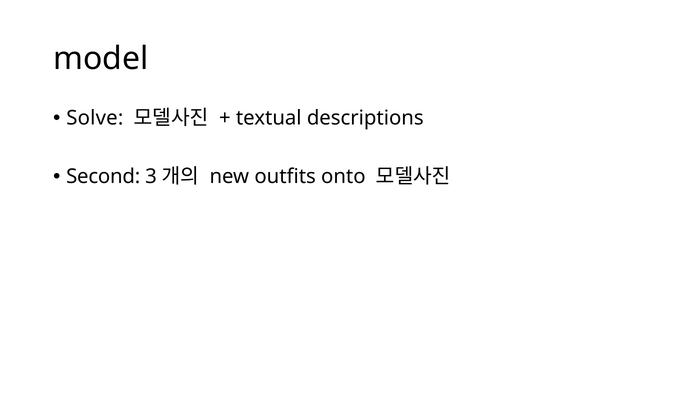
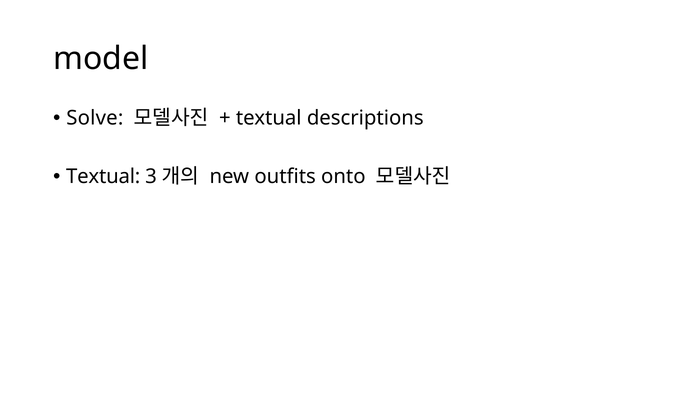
Second at (103, 177): Second -> Textual
